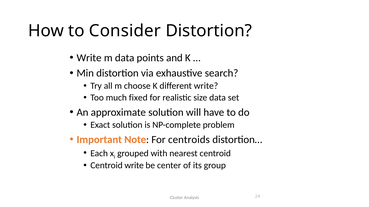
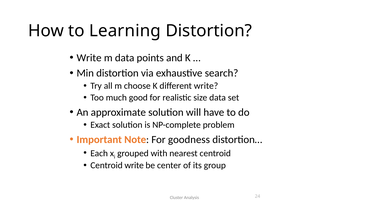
Consider: Consider -> Learning
fixed: fixed -> good
centroids: centroids -> goodness
